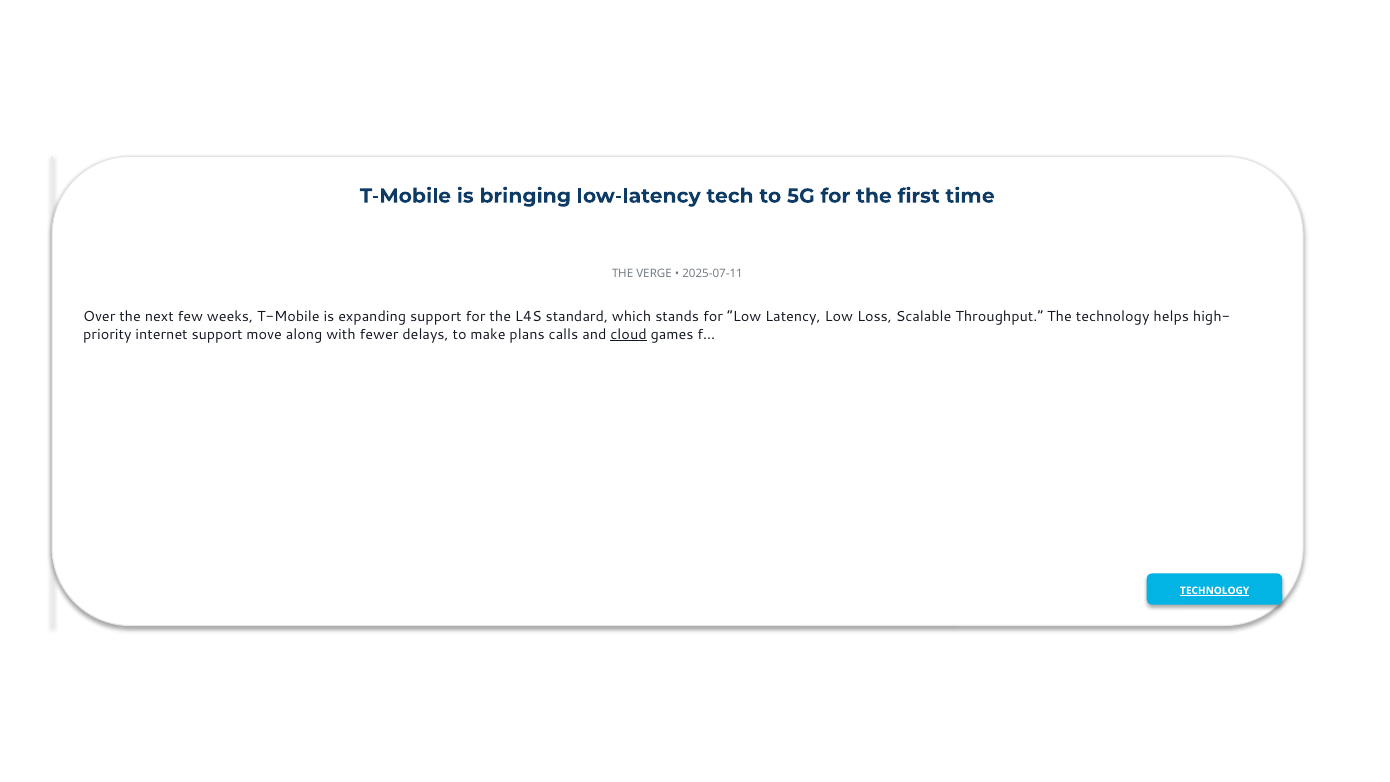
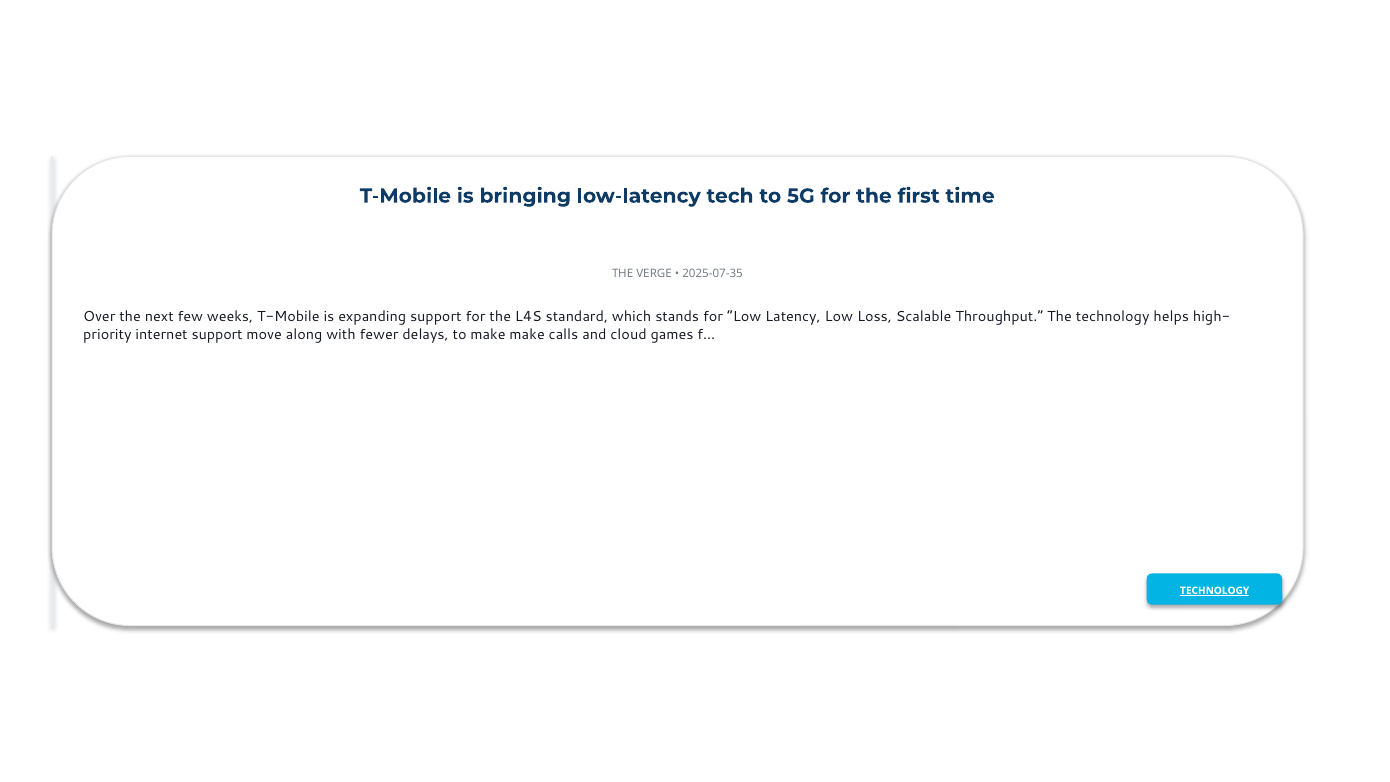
2025-07-11: 2025-07-11 -> 2025-07-35
make plans: plans -> make
cloud underline: present -> none
